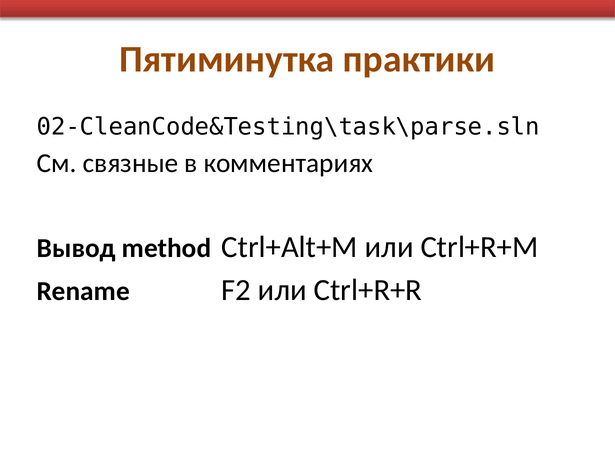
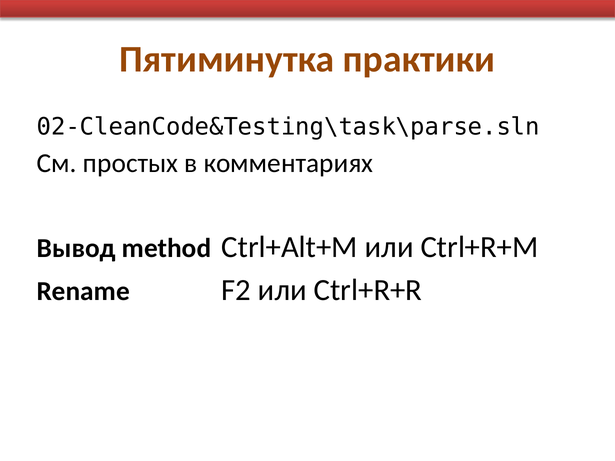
связные: связные -> простых
